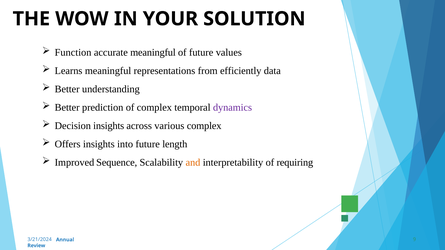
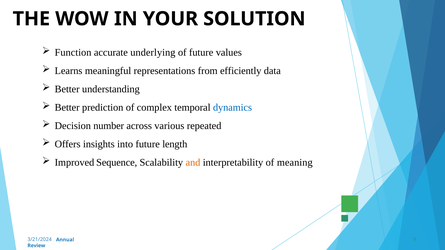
accurate meaningful: meaningful -> underlying
dynamics colour: purple -> blue
Decision insights: insights -> number
various complex: complex -> repeated
requiring: requiring -> meaning
